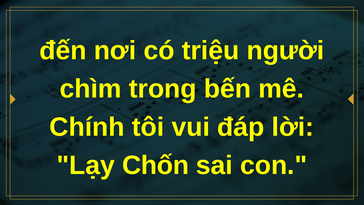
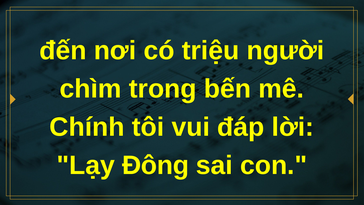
Chốn: Chốn -> Đông
